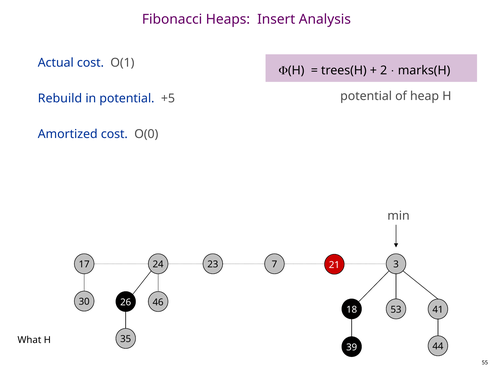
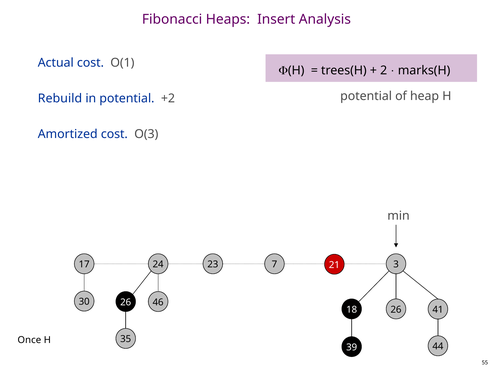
+5: +5 -> +2
O(0: O(0 -> O(3
18 53: 53 -> 26
What: What -> Once
